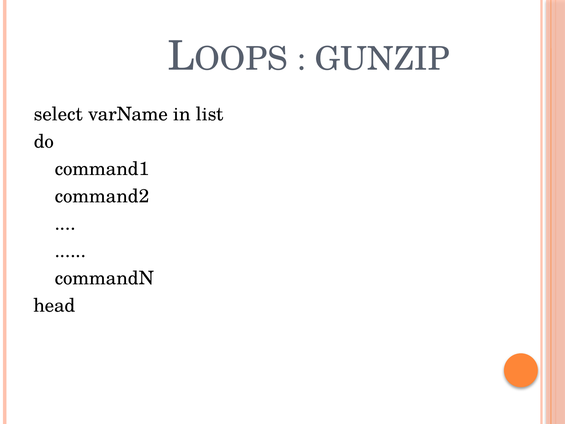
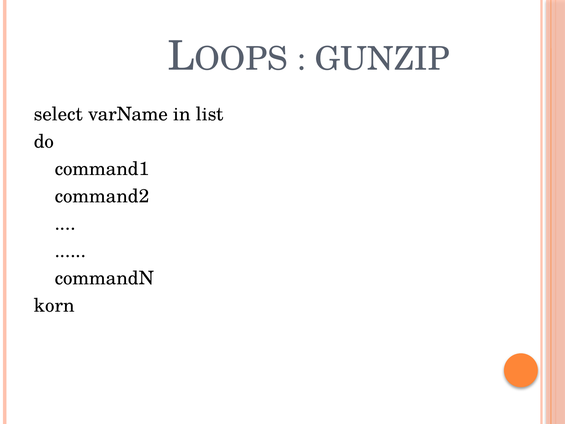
head: head -> korn
